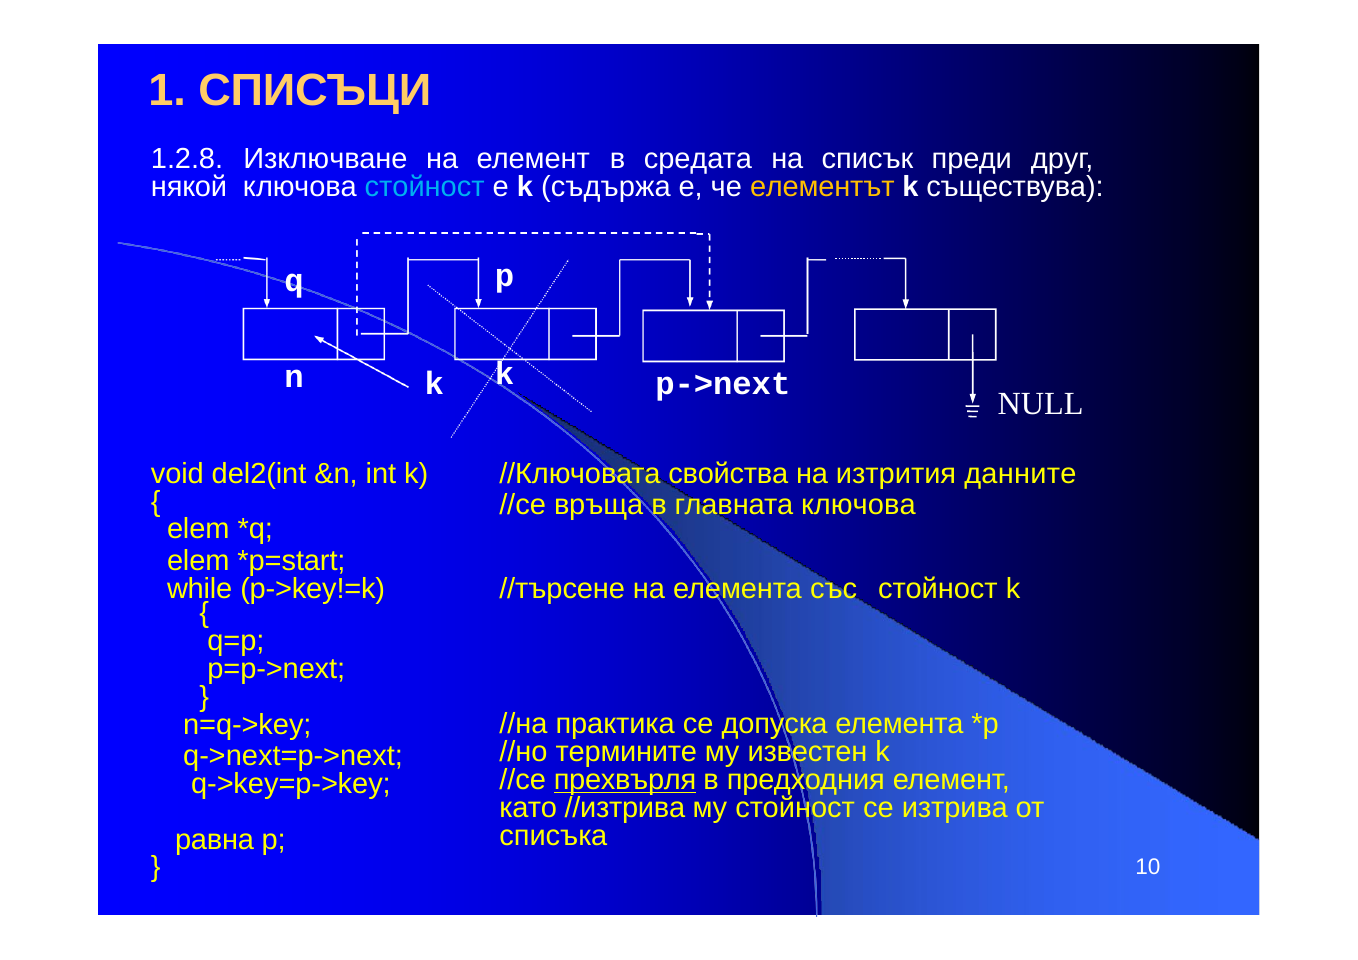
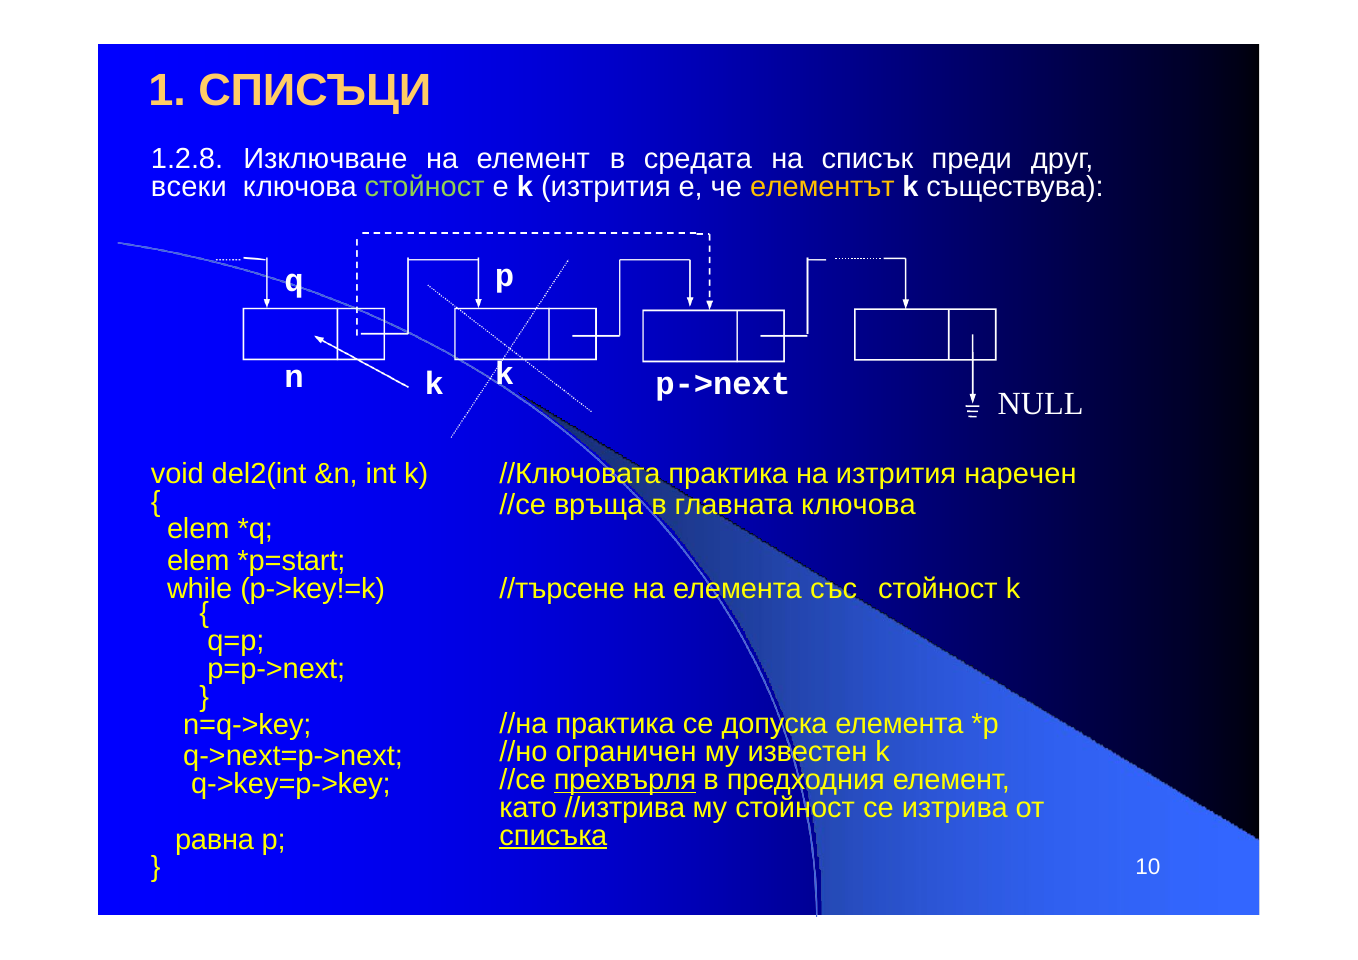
някой: някой -> всеки
стойност at (425, 187) colour: light blue -> light green
k съдържа: съдържа -> изтрития
//Ключовата свойства: свойства -> практика
данните: данните -> наречен
термините: термините -> ограничен
списъка underline: none -> present
